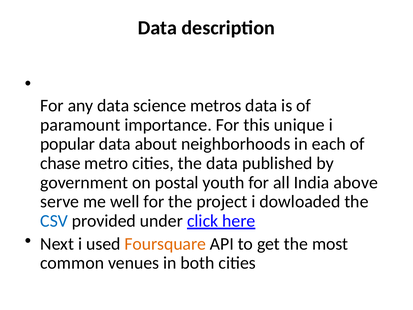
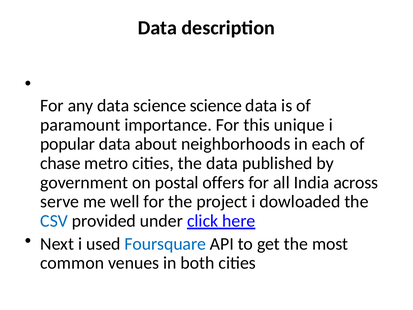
science metros: metros -> science
youth: youth -> offers
above: above -> across
Foursquare colour: orange -> blue
